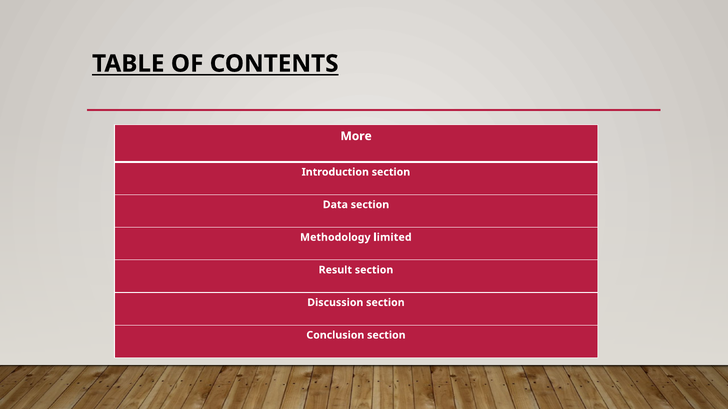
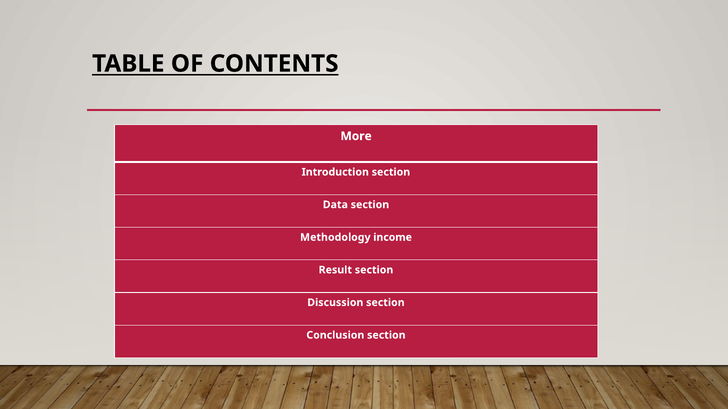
limited: limited -> income
